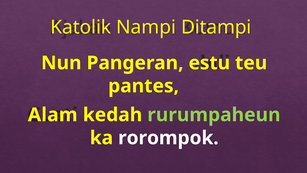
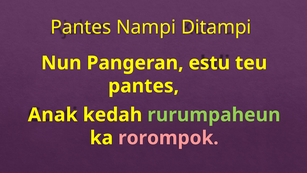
Katolik at (81, 27): Katolik -> Pantes
Alam: Alam -> Anak
rorompok colour: white -> pink
